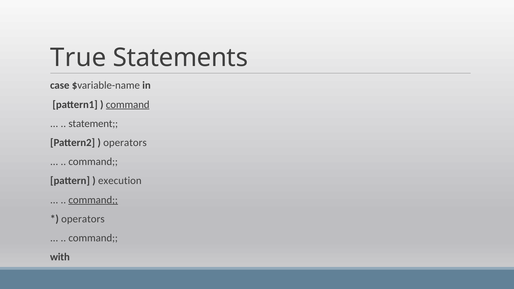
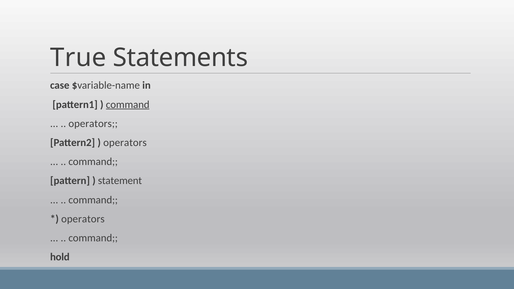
statement at (93, 124): statement -> operators
execution: execution -> statement
command at (93, 200) underline: present -> none
with: with -> hold
